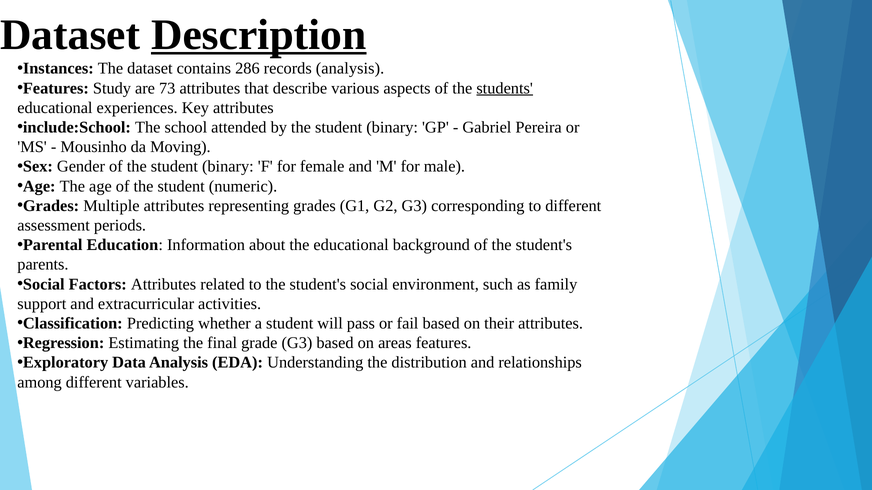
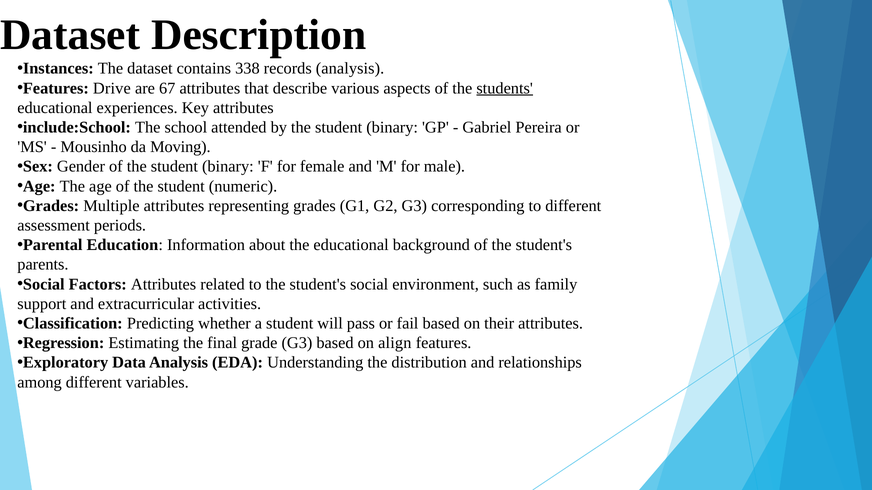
Description underline: present -> none
286: 286 -> 338
Study: Study -> Drive
73: 73 -> 67
areas: areas -> align
